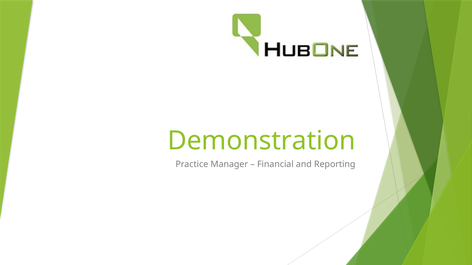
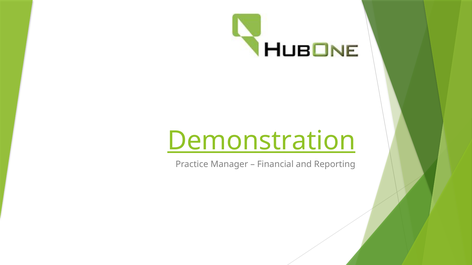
Demonstration underline: none -> present
